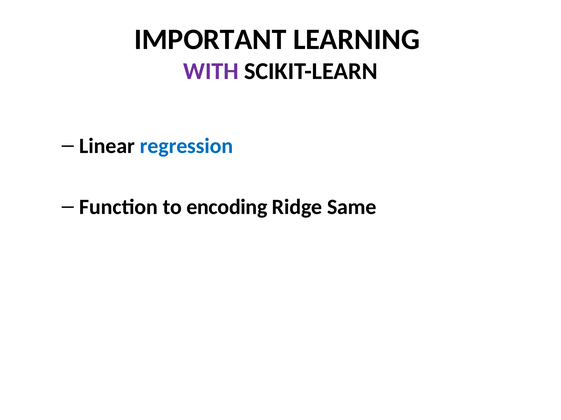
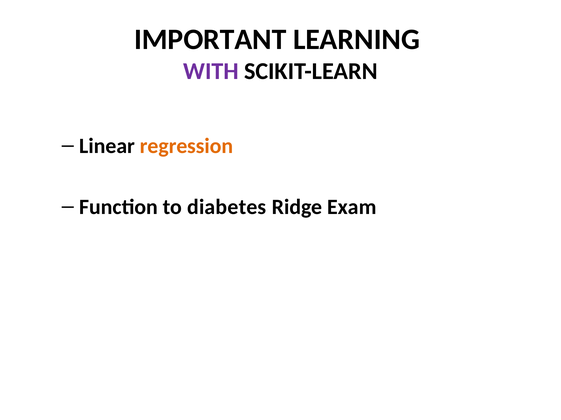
regression colour: blue -> orange
encoding: encoding -> diabetes
Same: Same -> Exam
